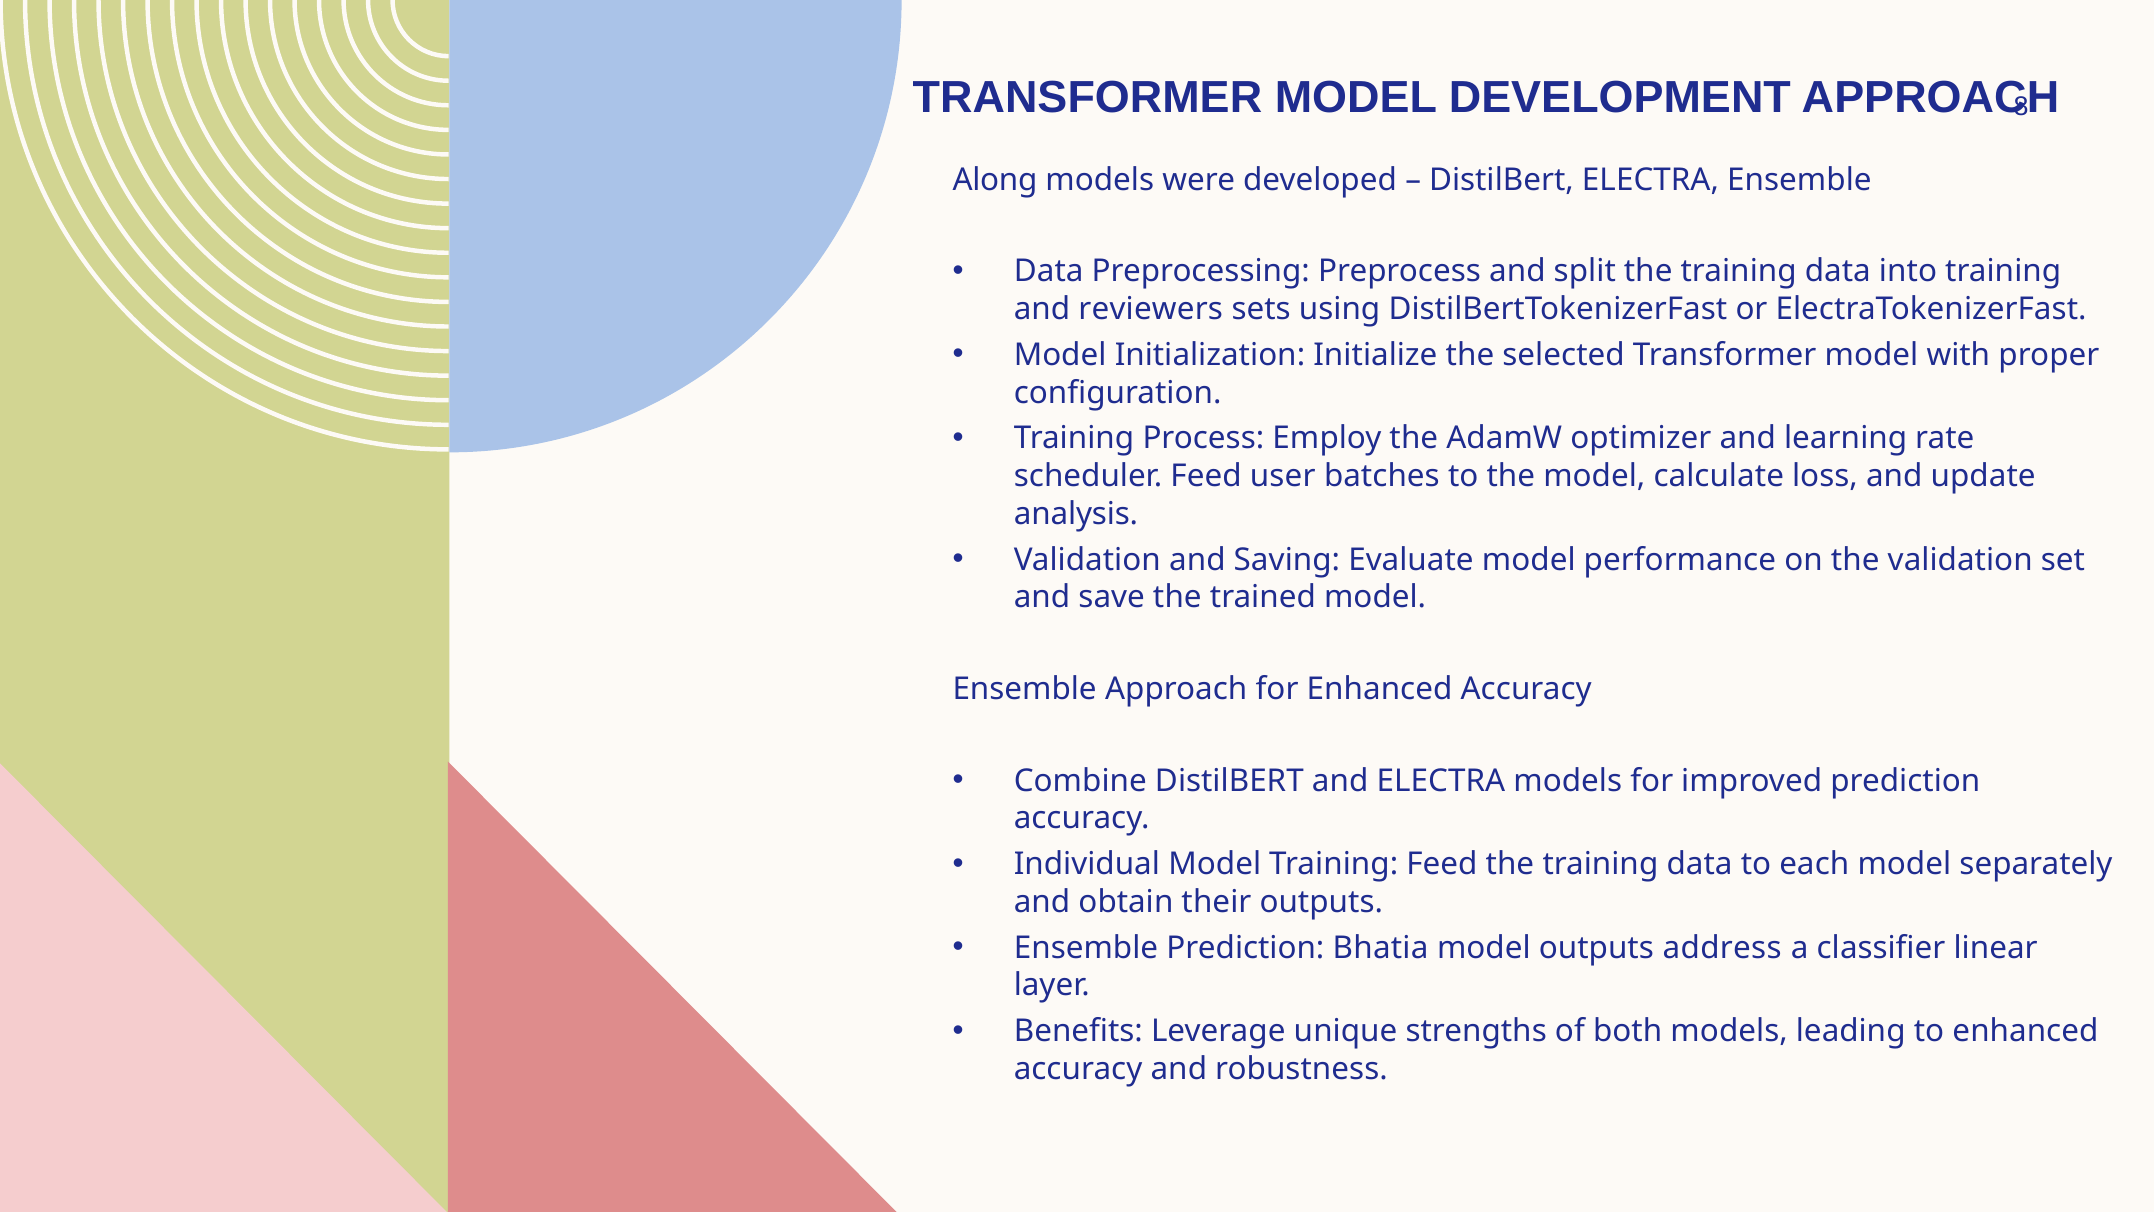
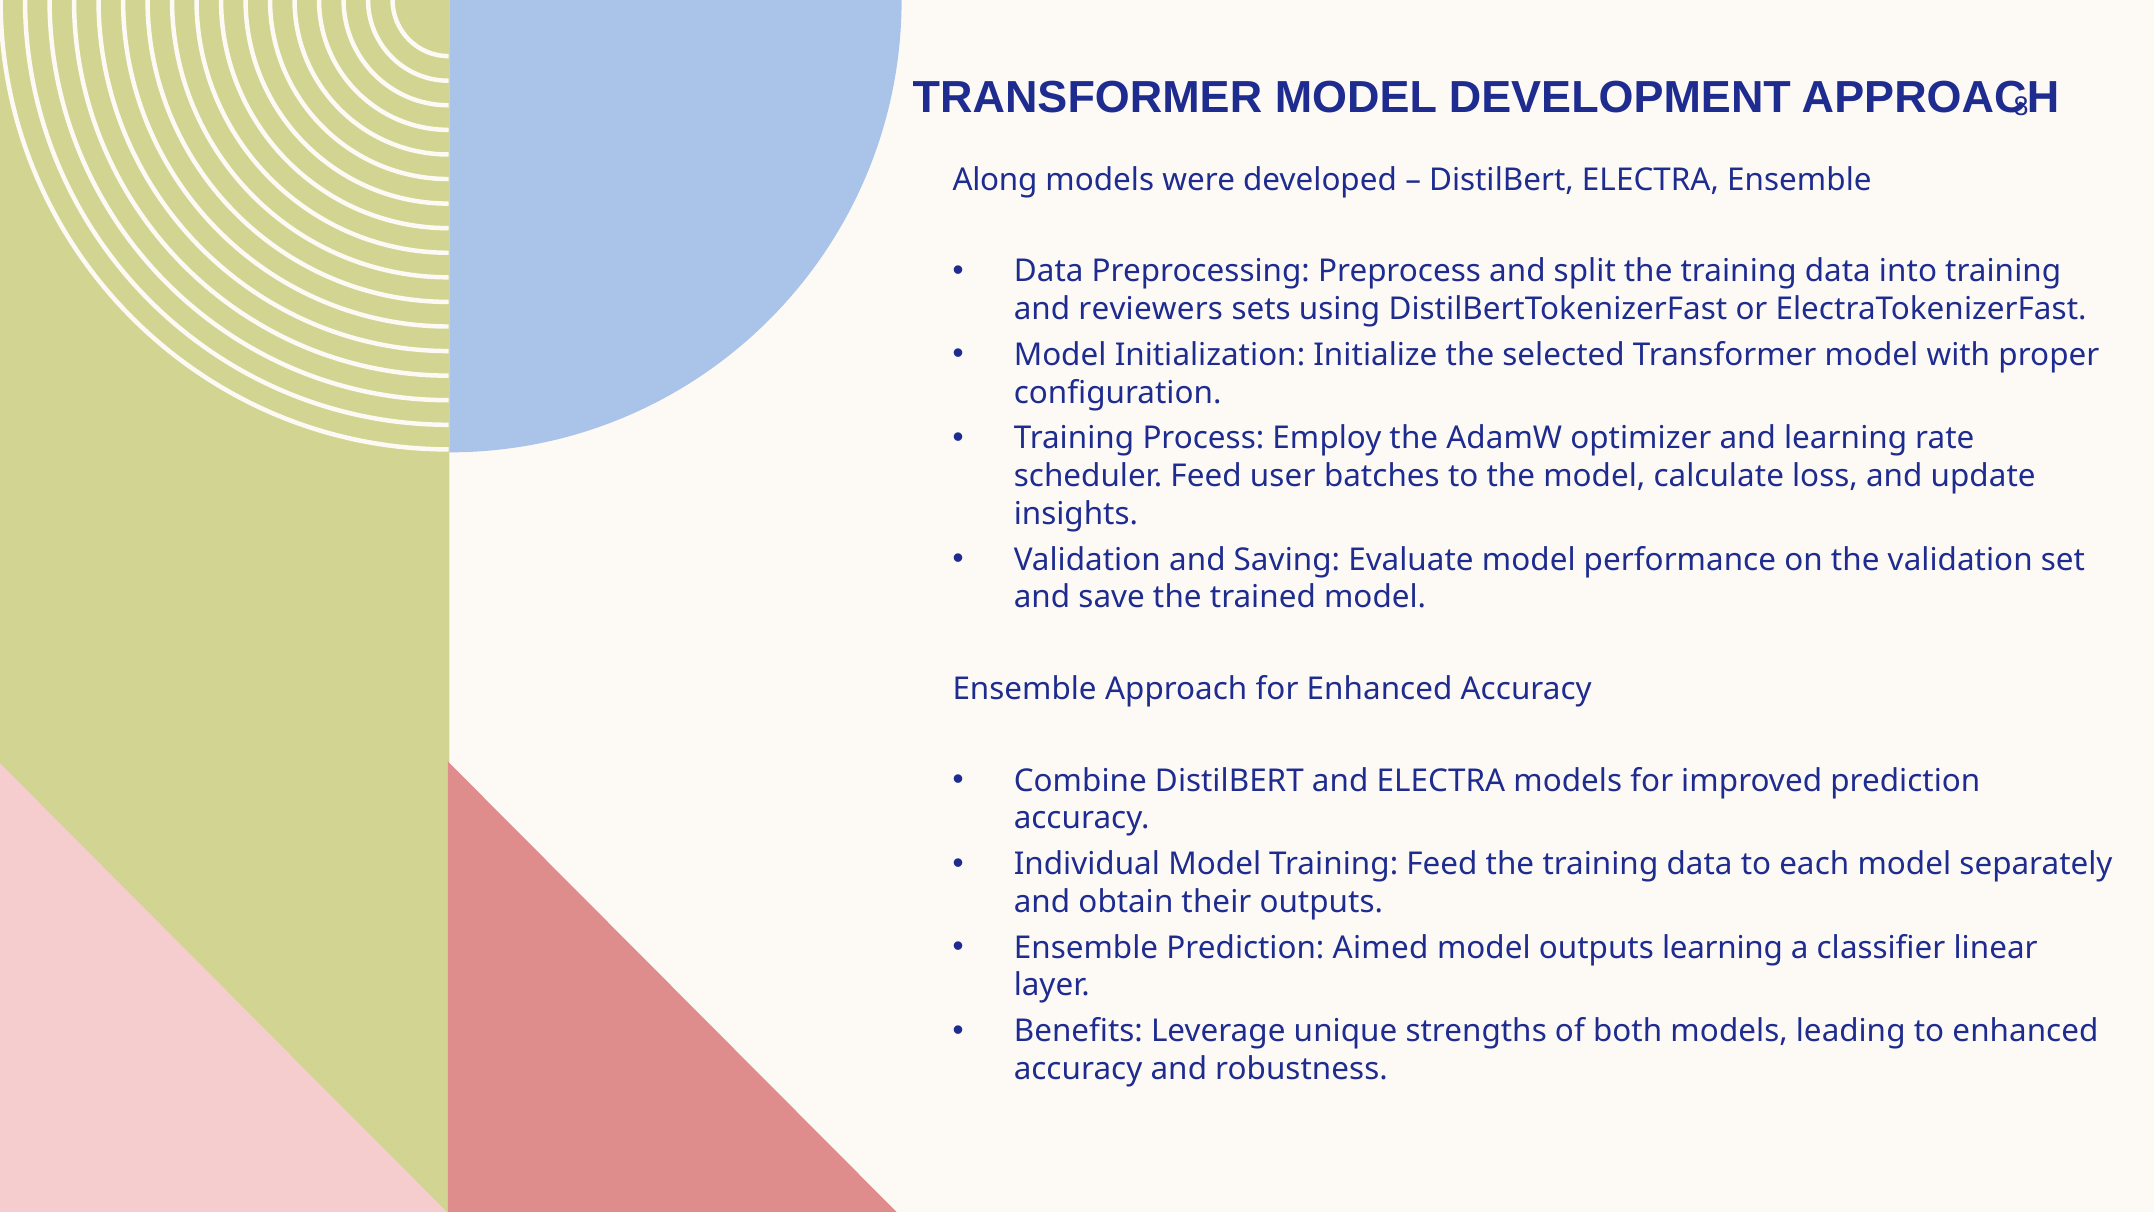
analysis: analysis -> insights
Bhatia: Bhatia -> Aimed
outputs address: address -> learning
